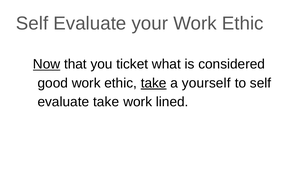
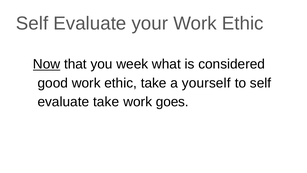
ticket: ticket -> week
take at (154, 83) underline: present -> none
lined: lined -> goes
